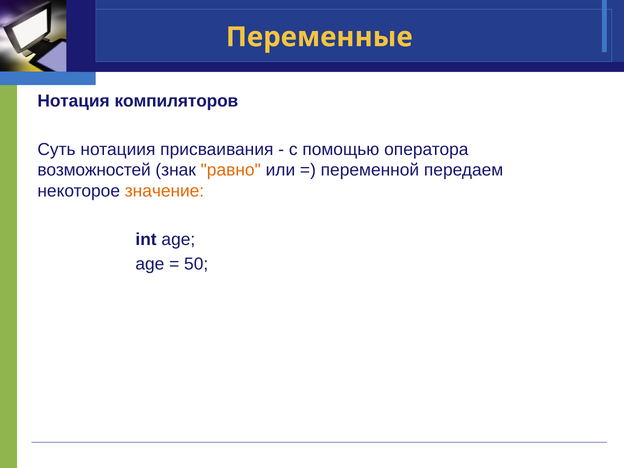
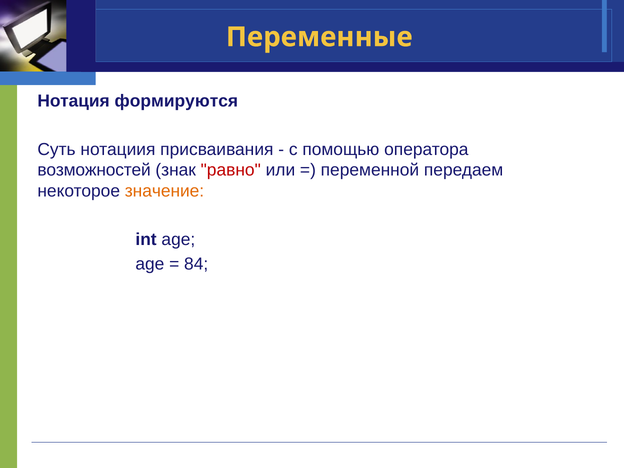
компиляторов: компиляторов -> формируются
равно colour: orange -> red
50: 50 -> 84
